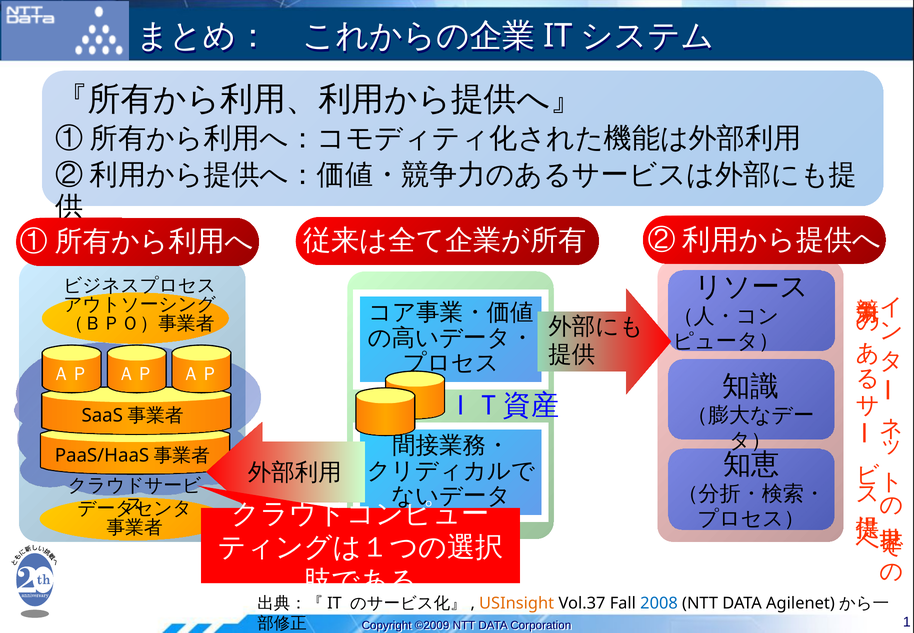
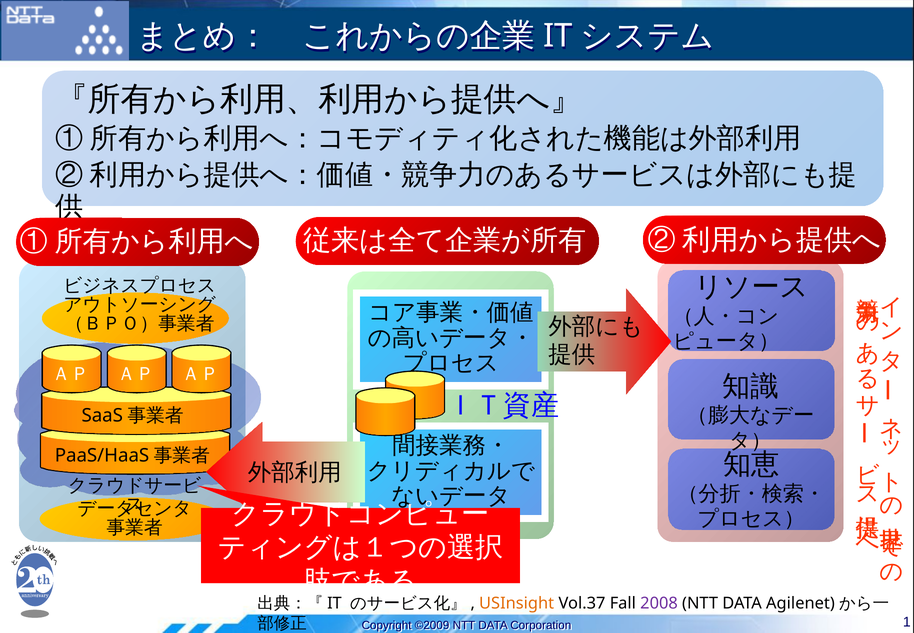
2008 colour: blue -> purple
